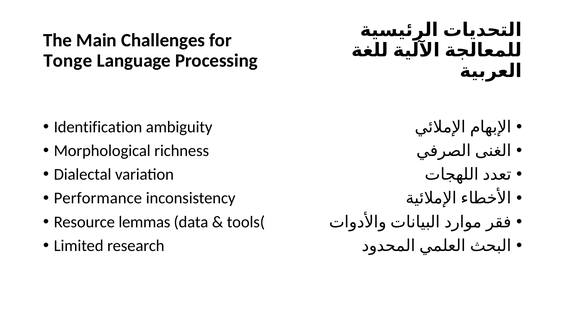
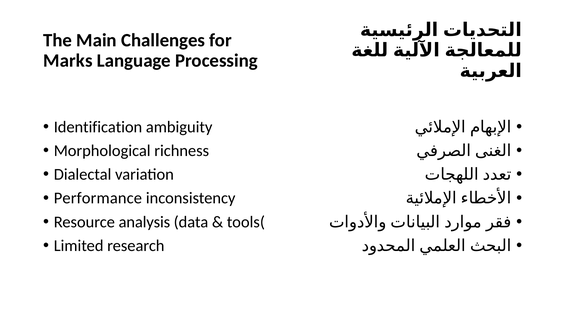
Tonge: Tonge -> Marks
lemmas: lemmas -> analysis
